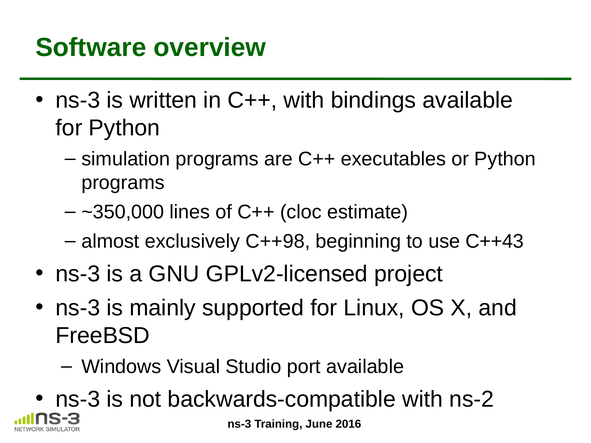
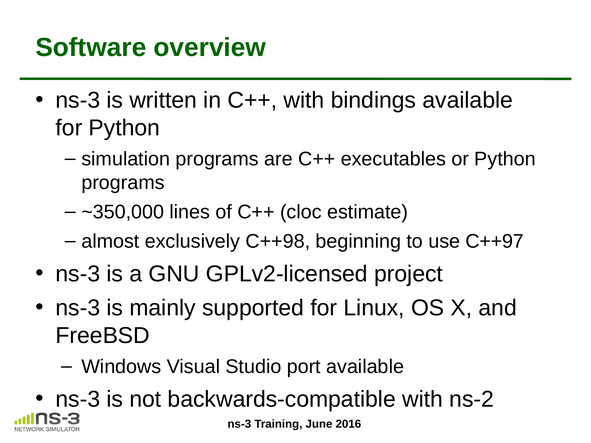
C++43: C++43 -> C++97
